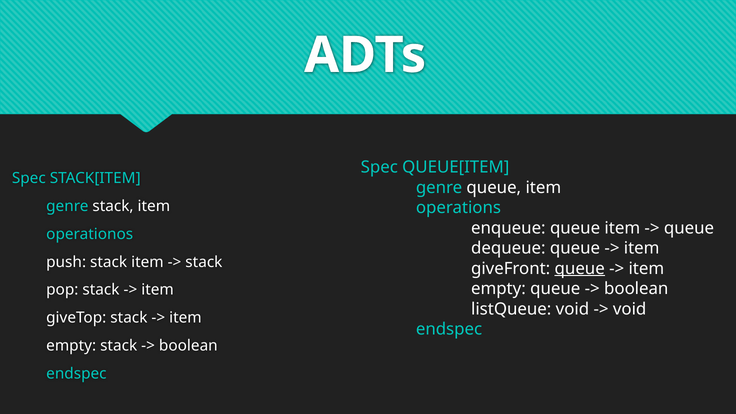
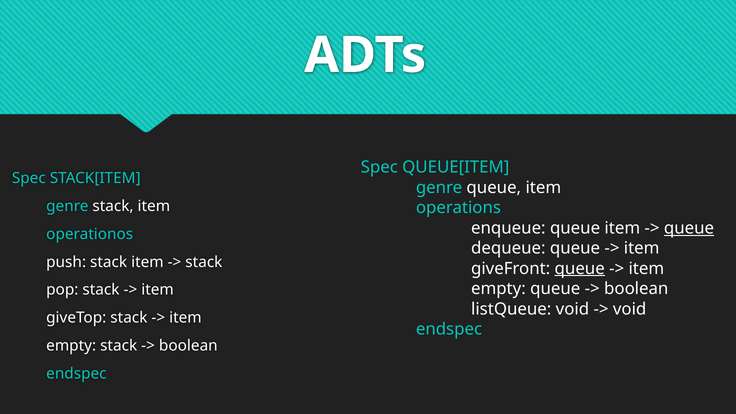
queue at (689, 228) underline: none -> present
